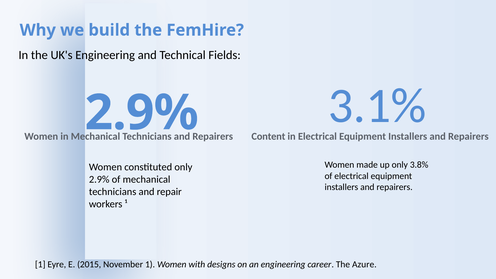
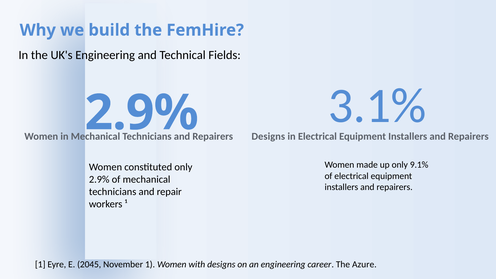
Repairers Content: Content -> Designs
3.8%: 3.8% -> 9.1%
2015: 2015 -> 2045
